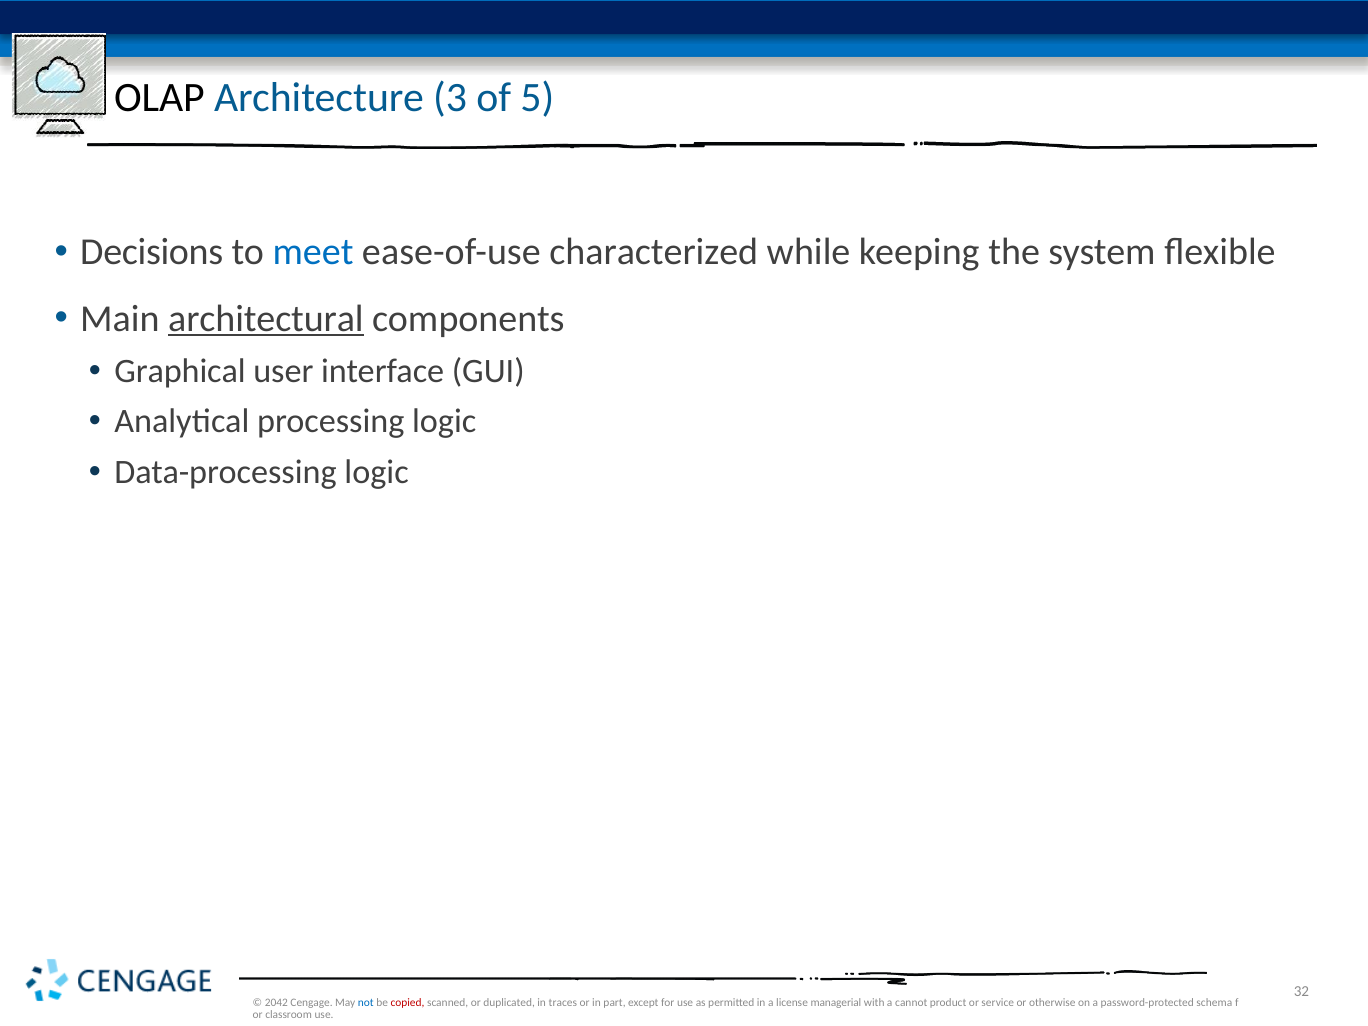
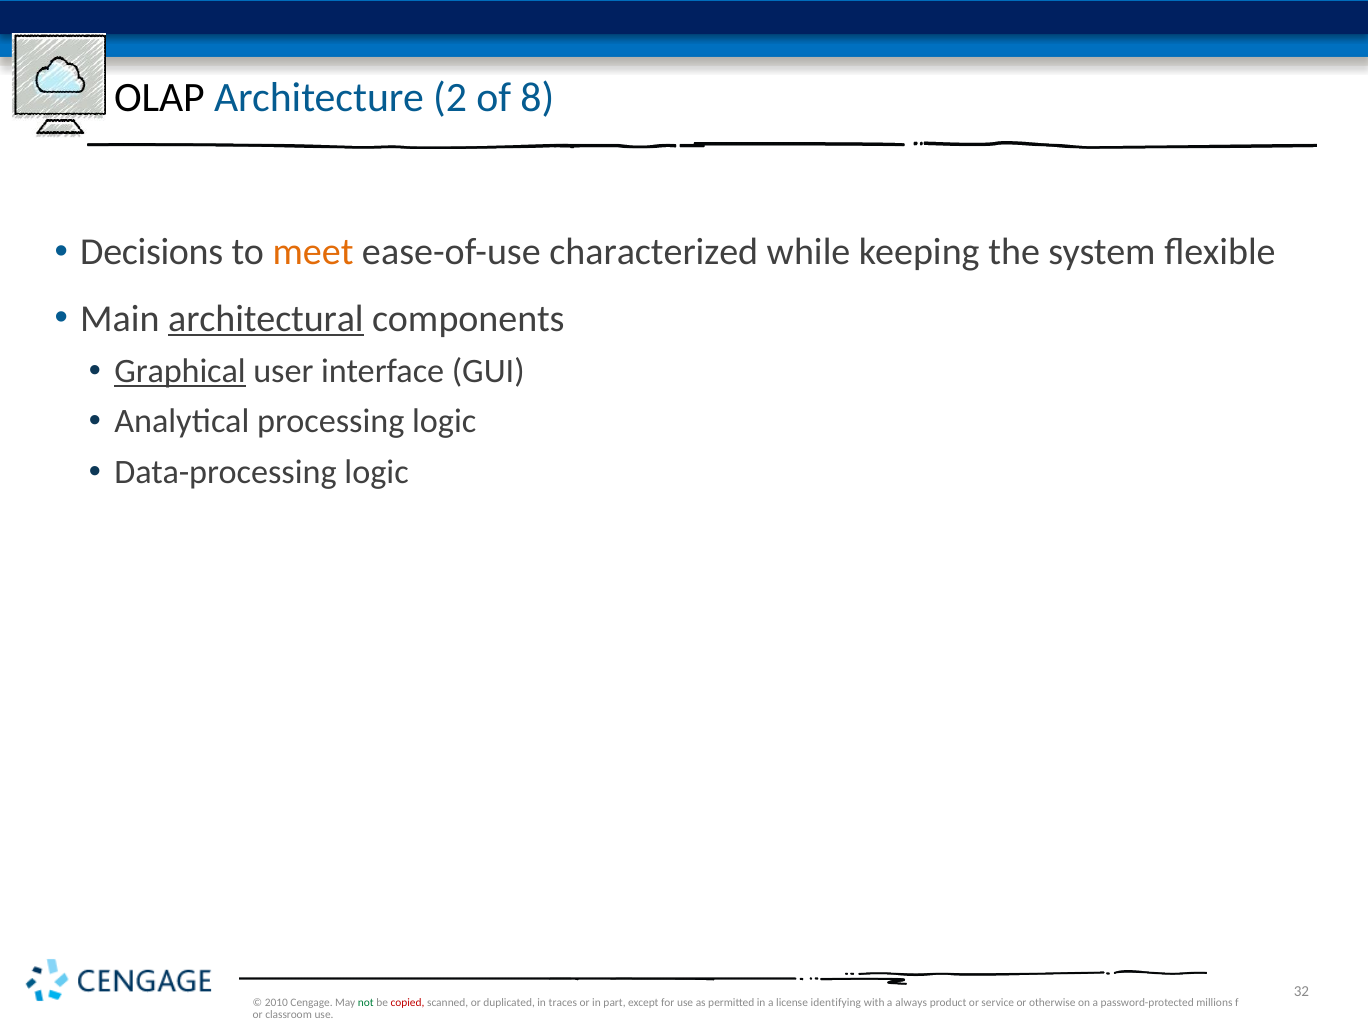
3: 3 -> 2
5: 5 -> 8
meet colour: blue -> orange
Graphical underline: none -> present
2042: 2042 -> 2010
not colour: blue -> green
managerial: managerial -> identifying
cannot: cannot -> always
schema: schema -> millions
